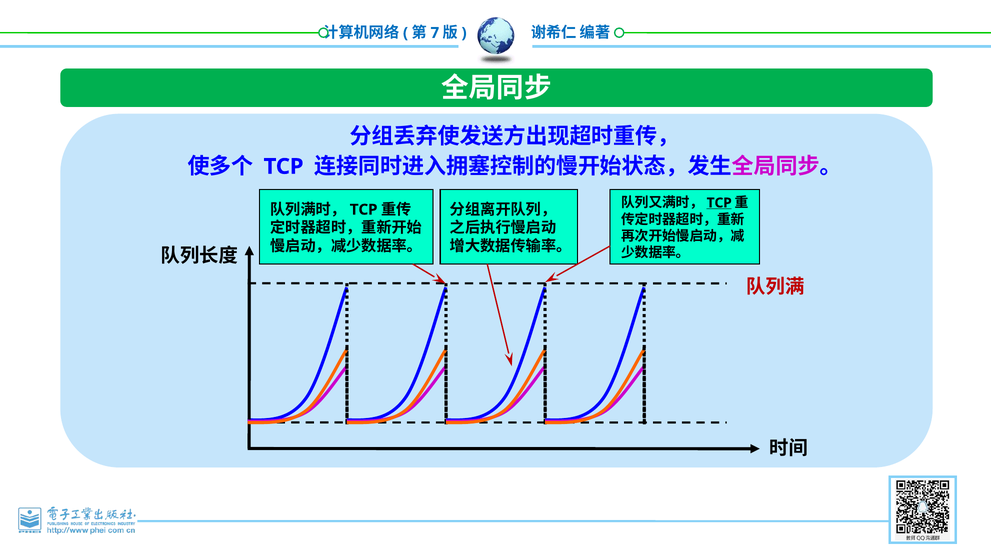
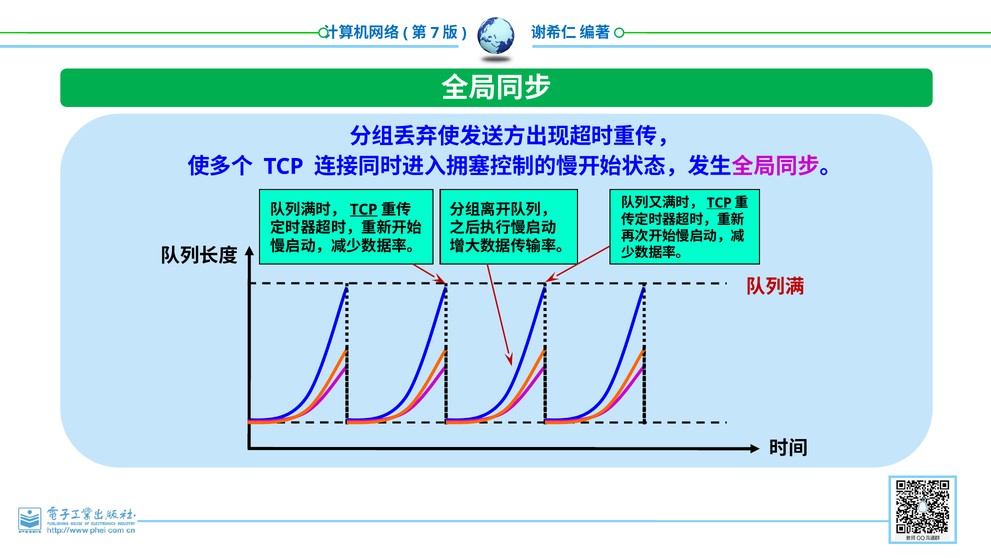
TCP at (364, 209) underline: none -> present
